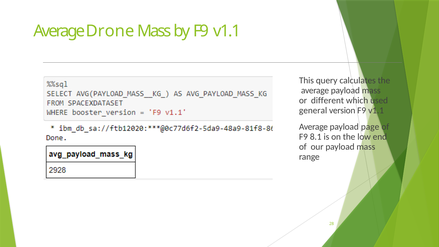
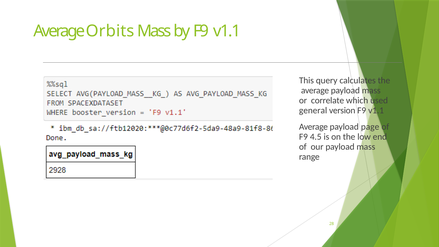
Drone: Drone -> Orbits
different: different -> correlate
8.1: 8.1 -> 4.5
